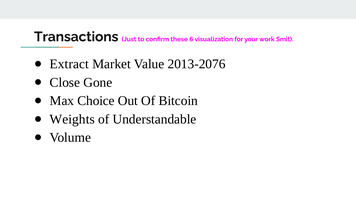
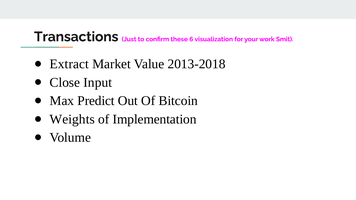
2013-2076: 2013-2076 -> 2013-2018
Gone: Gone -> Input
Choice: Choice -> Predict
Understandable: Understandable -> Implementation
